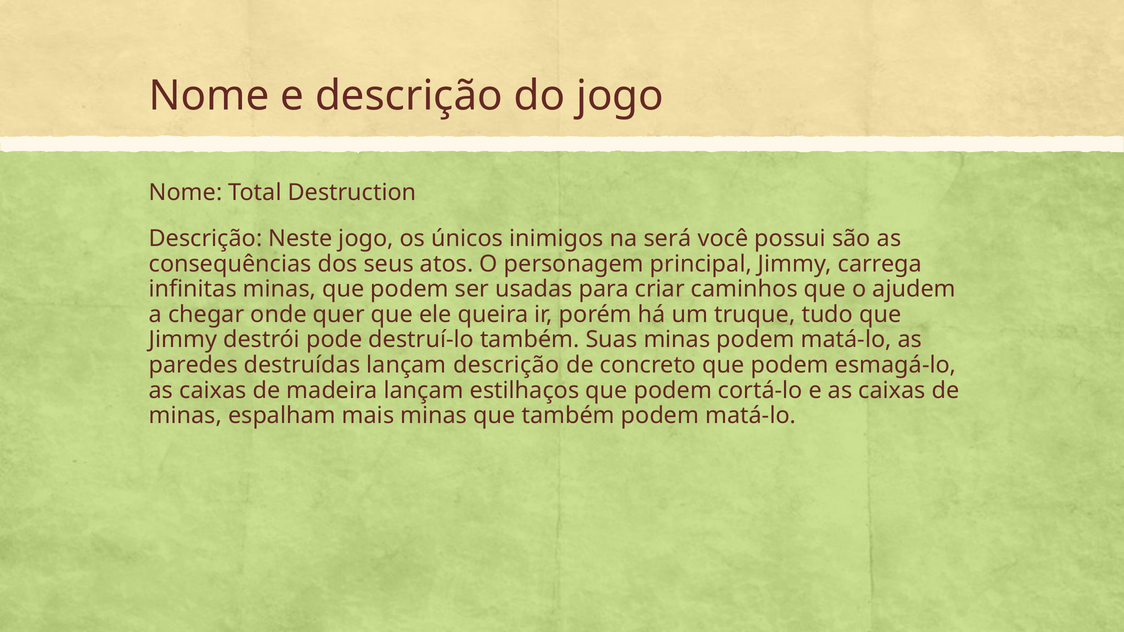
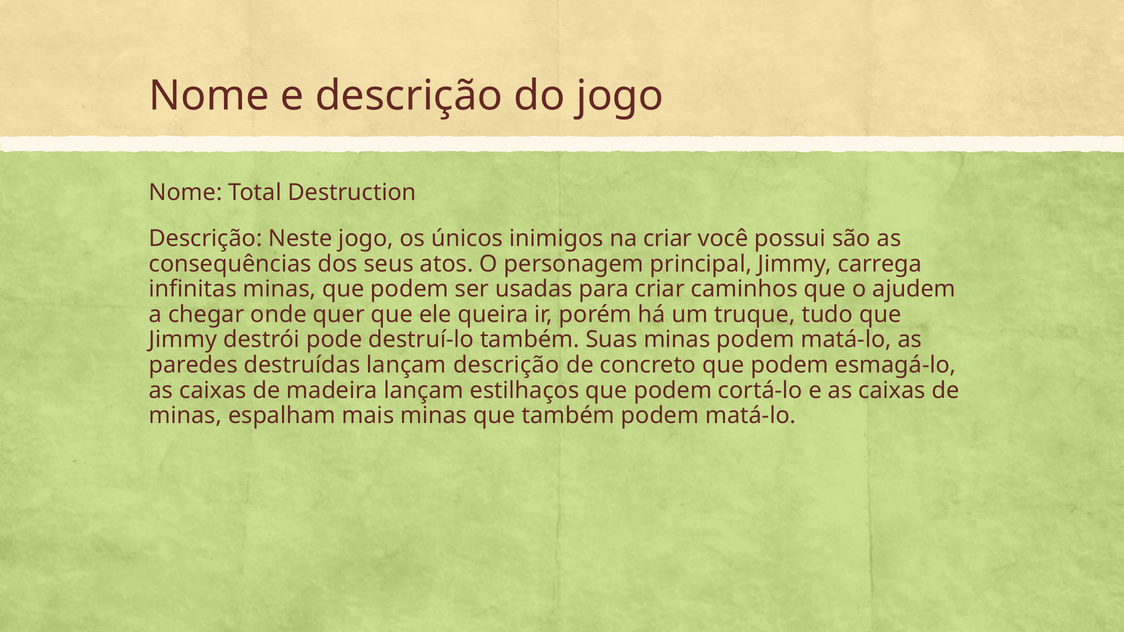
na será: será -> criar
